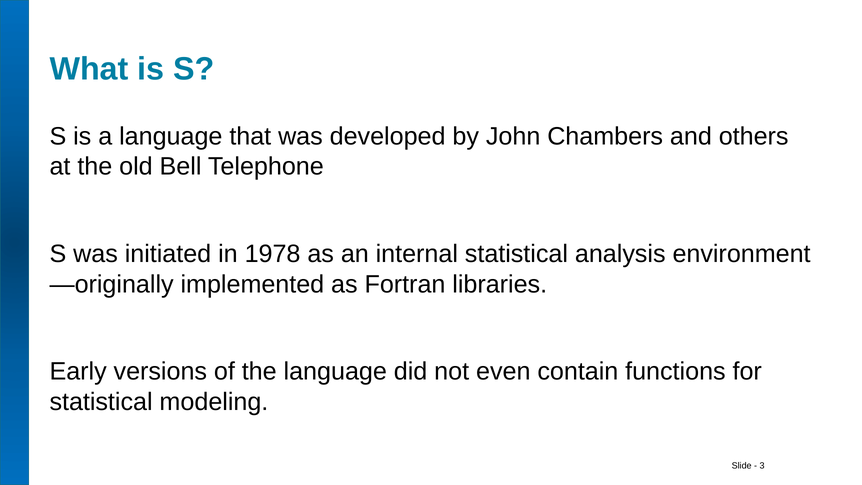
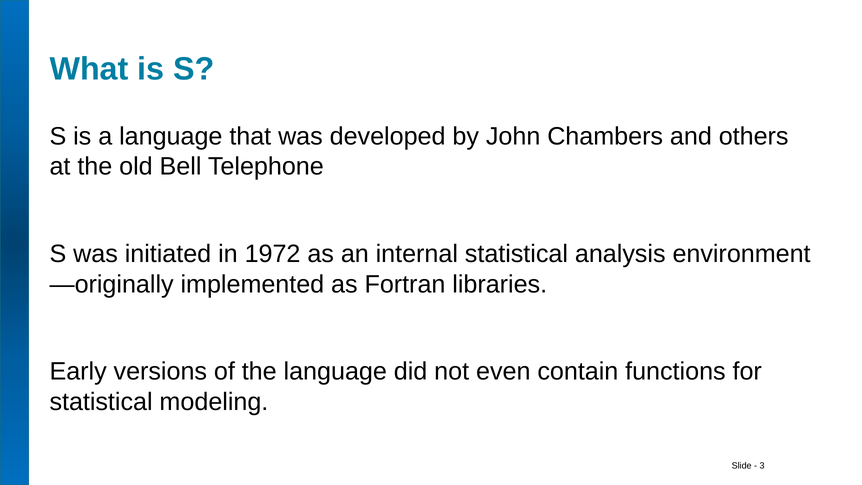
1978: 1978 -> 1972
